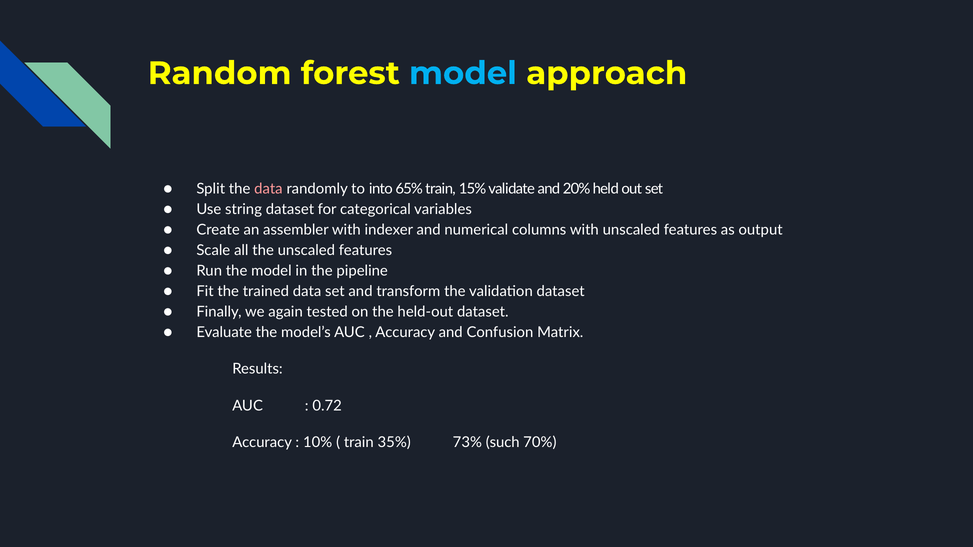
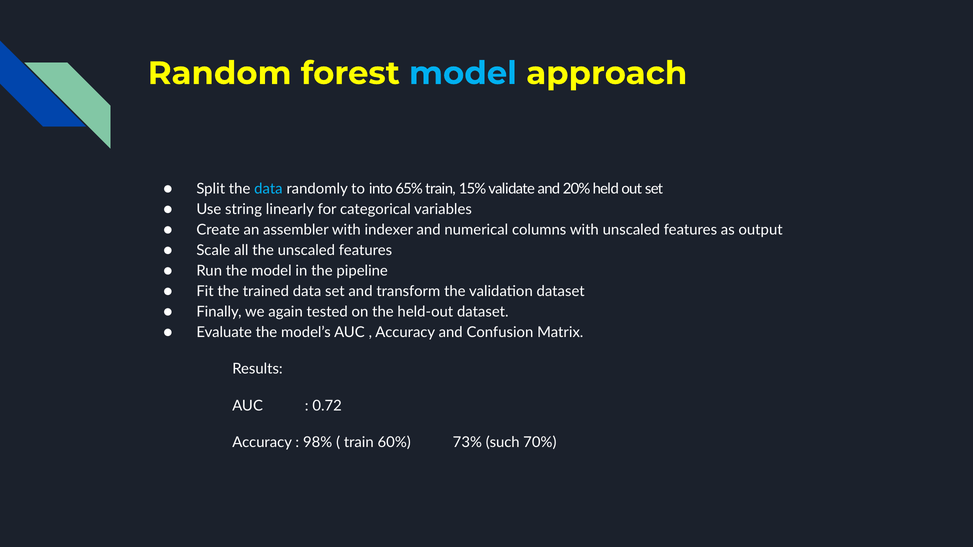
data at (268, 189) colour: pink -> light blue
string dataset: dataset -> linearly
10%: 10% -> 98%
35%: 35% -> 60%
